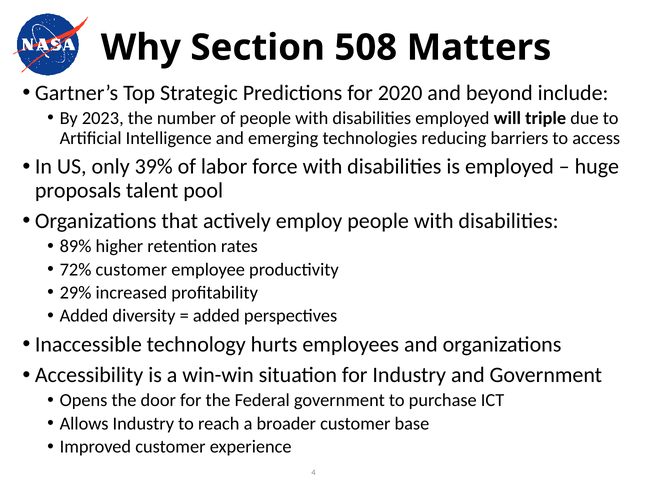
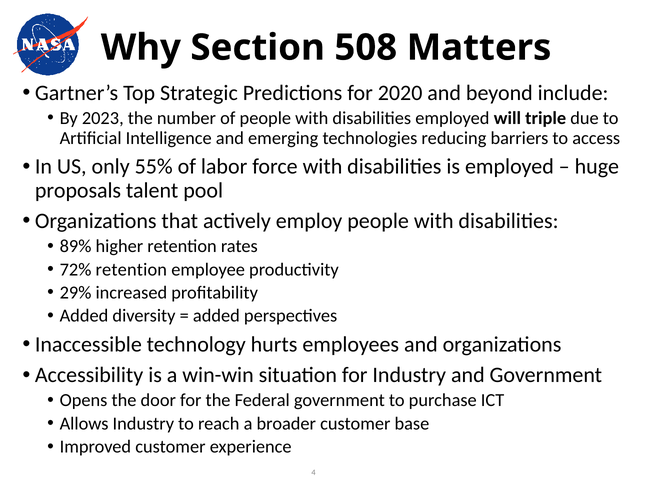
39%: 39% -> 55%
72% customer: customer -> retention
